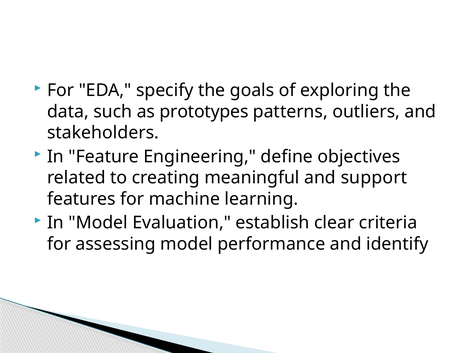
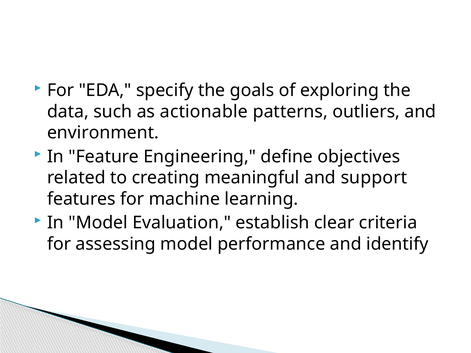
prototypes: prototypes -> actionable
stakeholders: stakeholders -> environment
